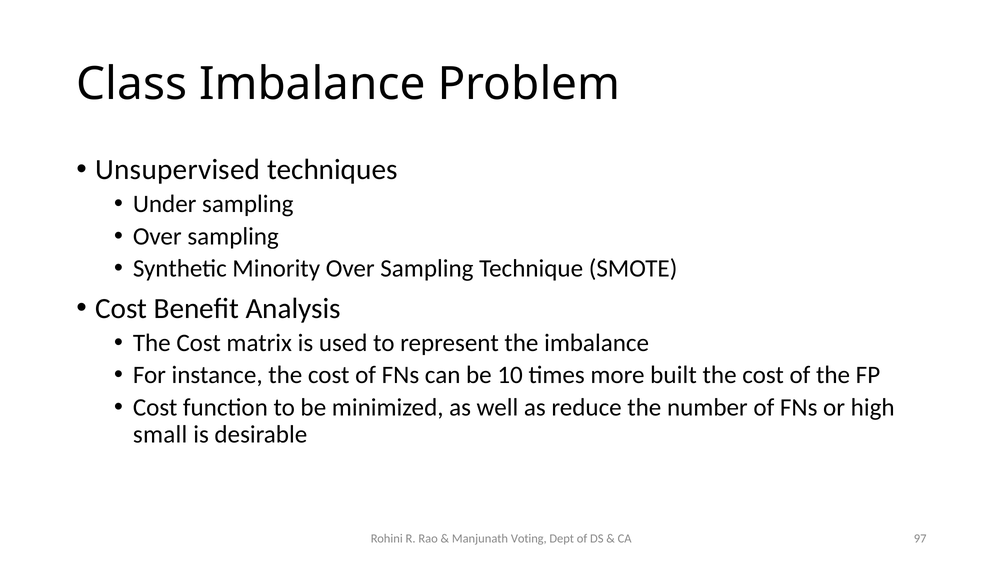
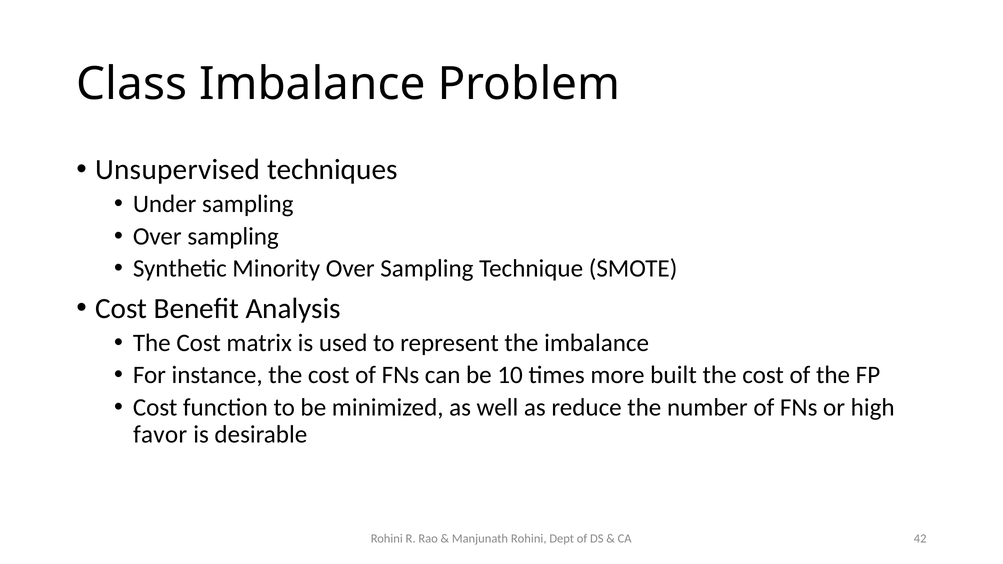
small: small -> favor
Manjunath Voting: Voting -> Rohini
97: 97 -> 42
